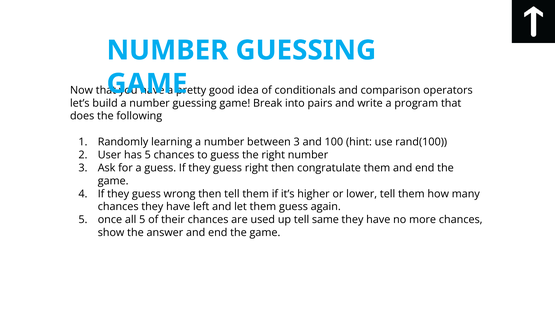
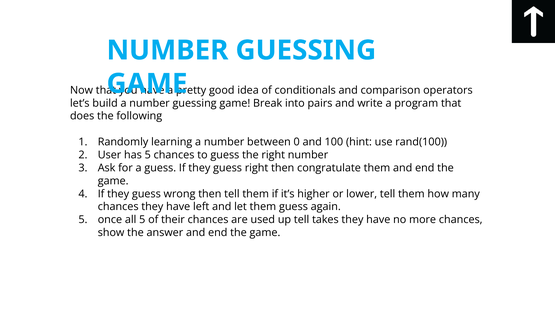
between 3: 3 -> 0
same: same -> takes
